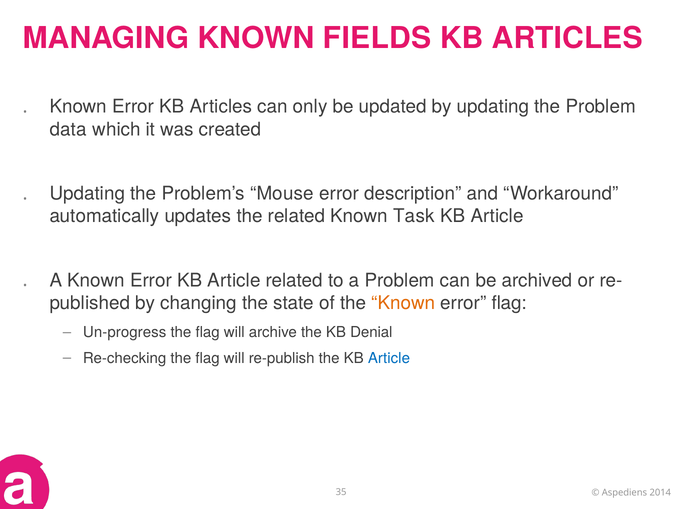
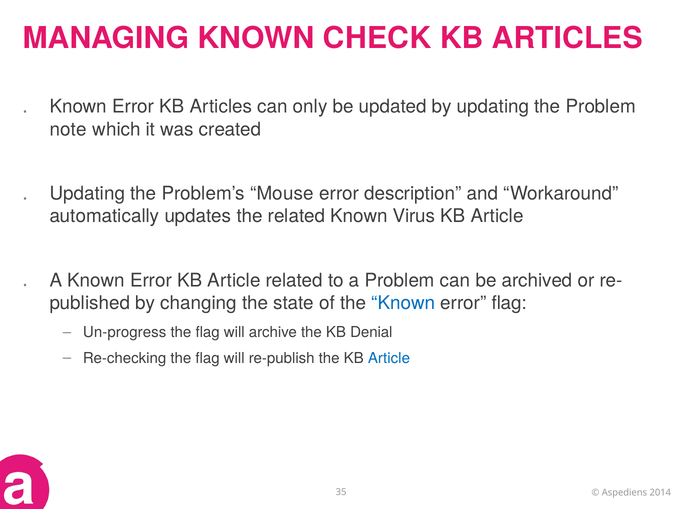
FIELDS: FIELDS -> CHECK
data: data -> note
Task: Task -> Virus
Known at (403, 303) colour: orange -> blue
